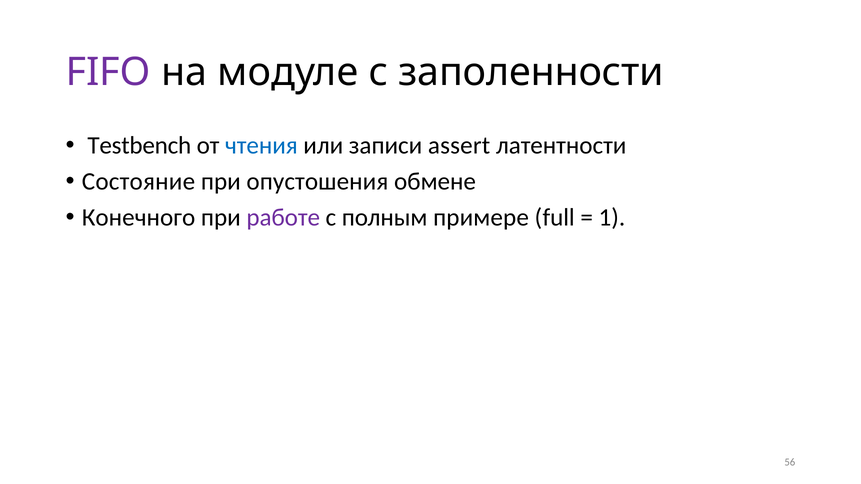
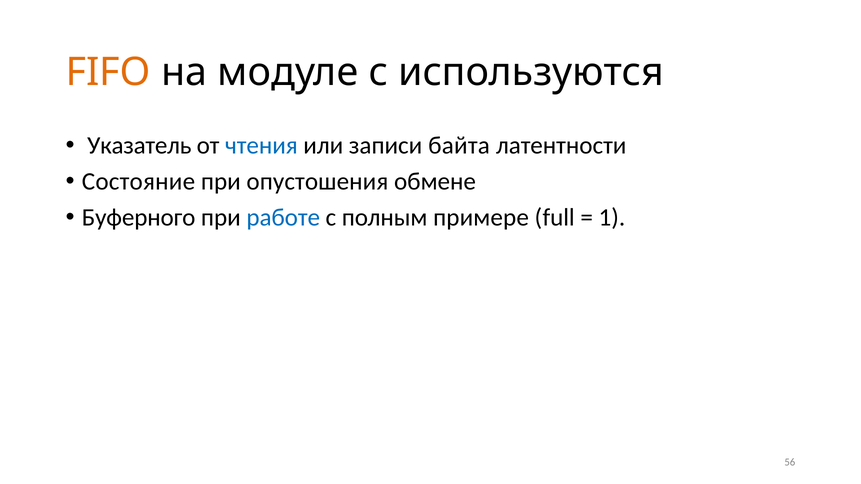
FIFO colour: purple -> orange
заполенности: заполенности -> используются
Testbench: Testbench -> Указатель
assert: assert -> байта
Конечного: Конечного -> Буферного
работе colour: purple -> blue
